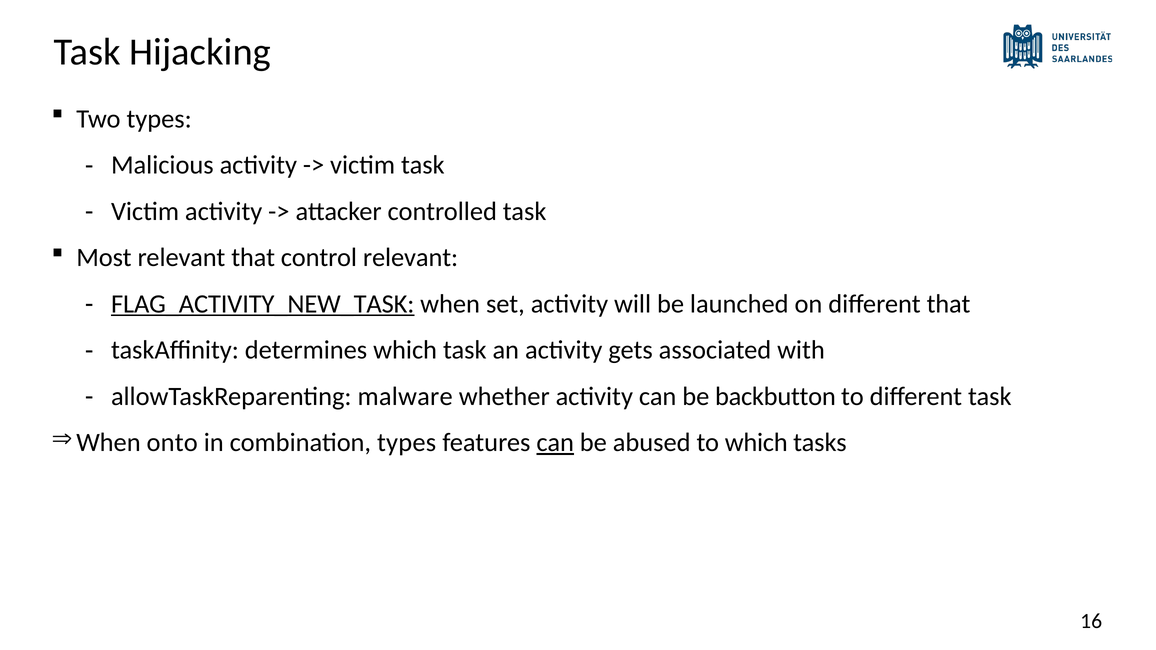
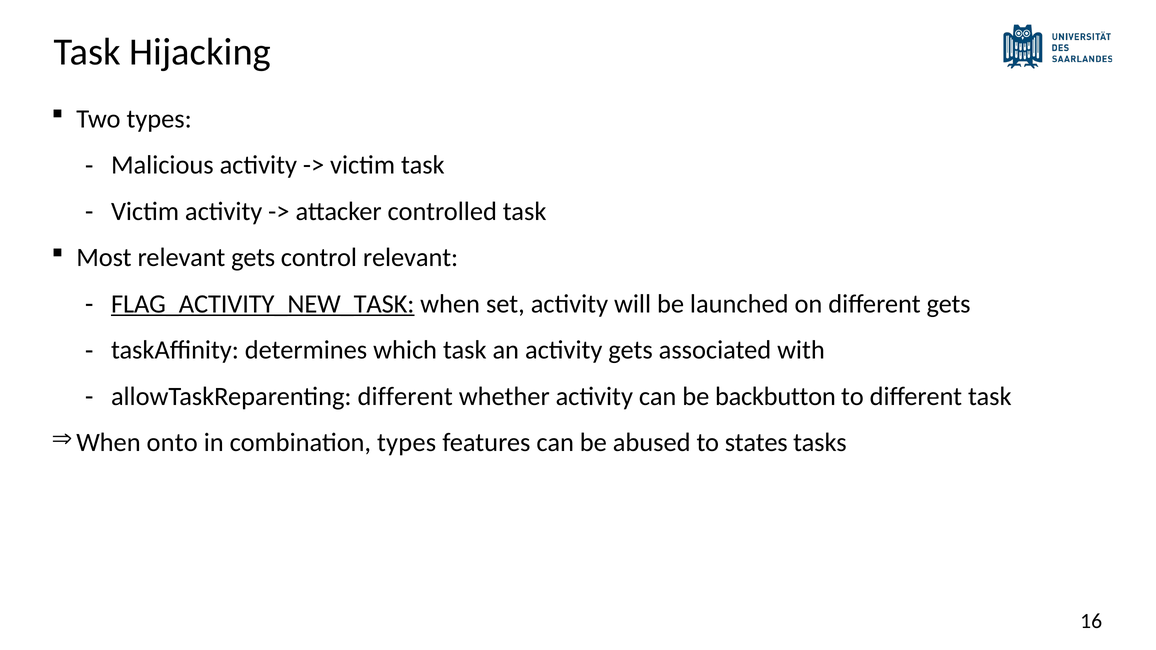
relevant that: that -> gets
different that: that -> gets
allowTaskReparenting malware: malware -> different
can at (555, 443) underline: present -> none
to which: which -> states
